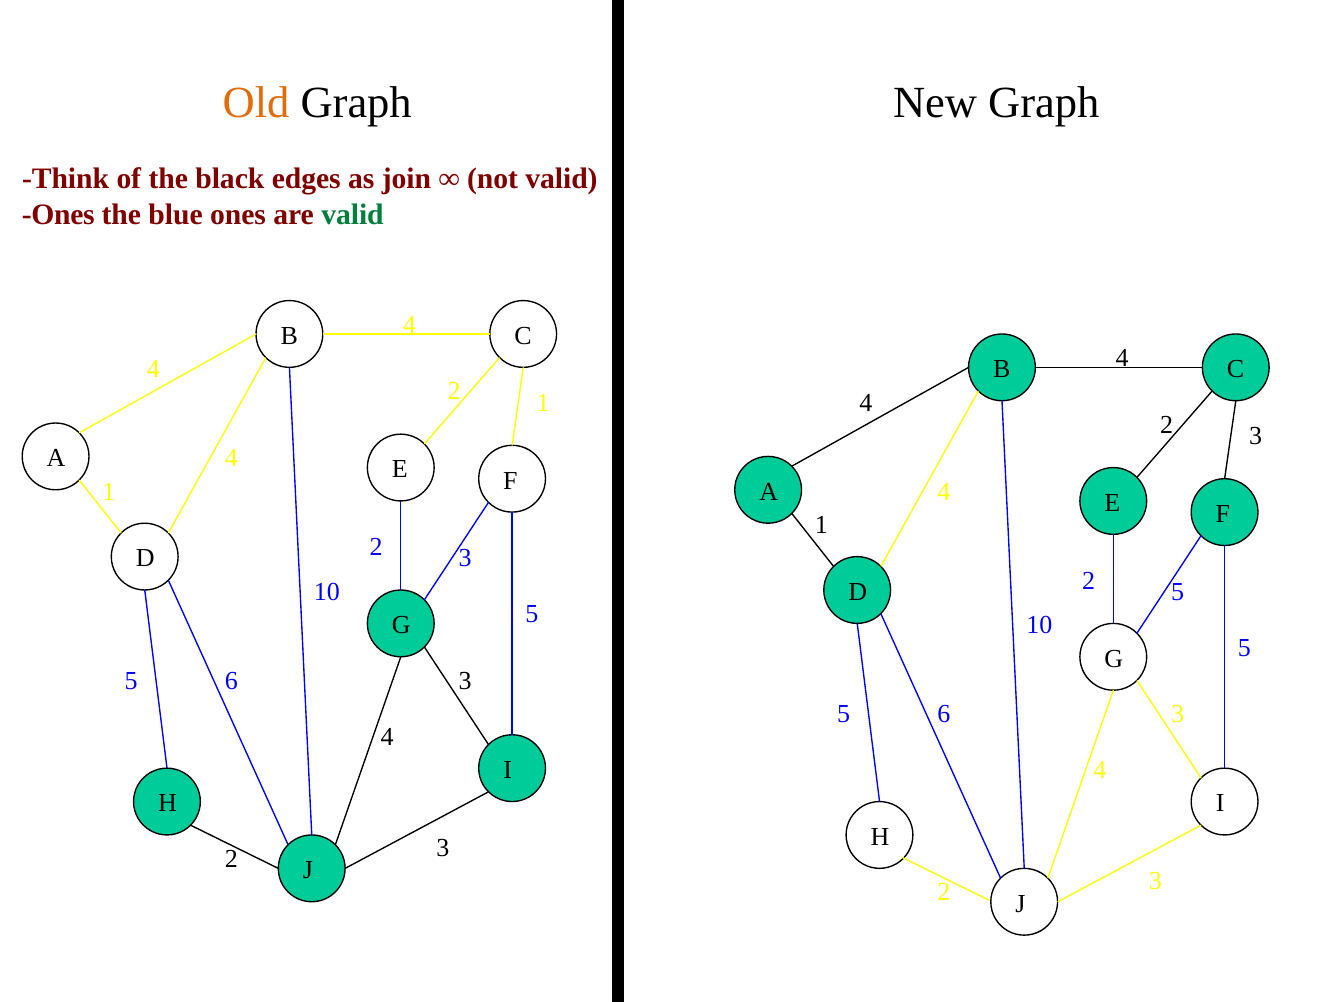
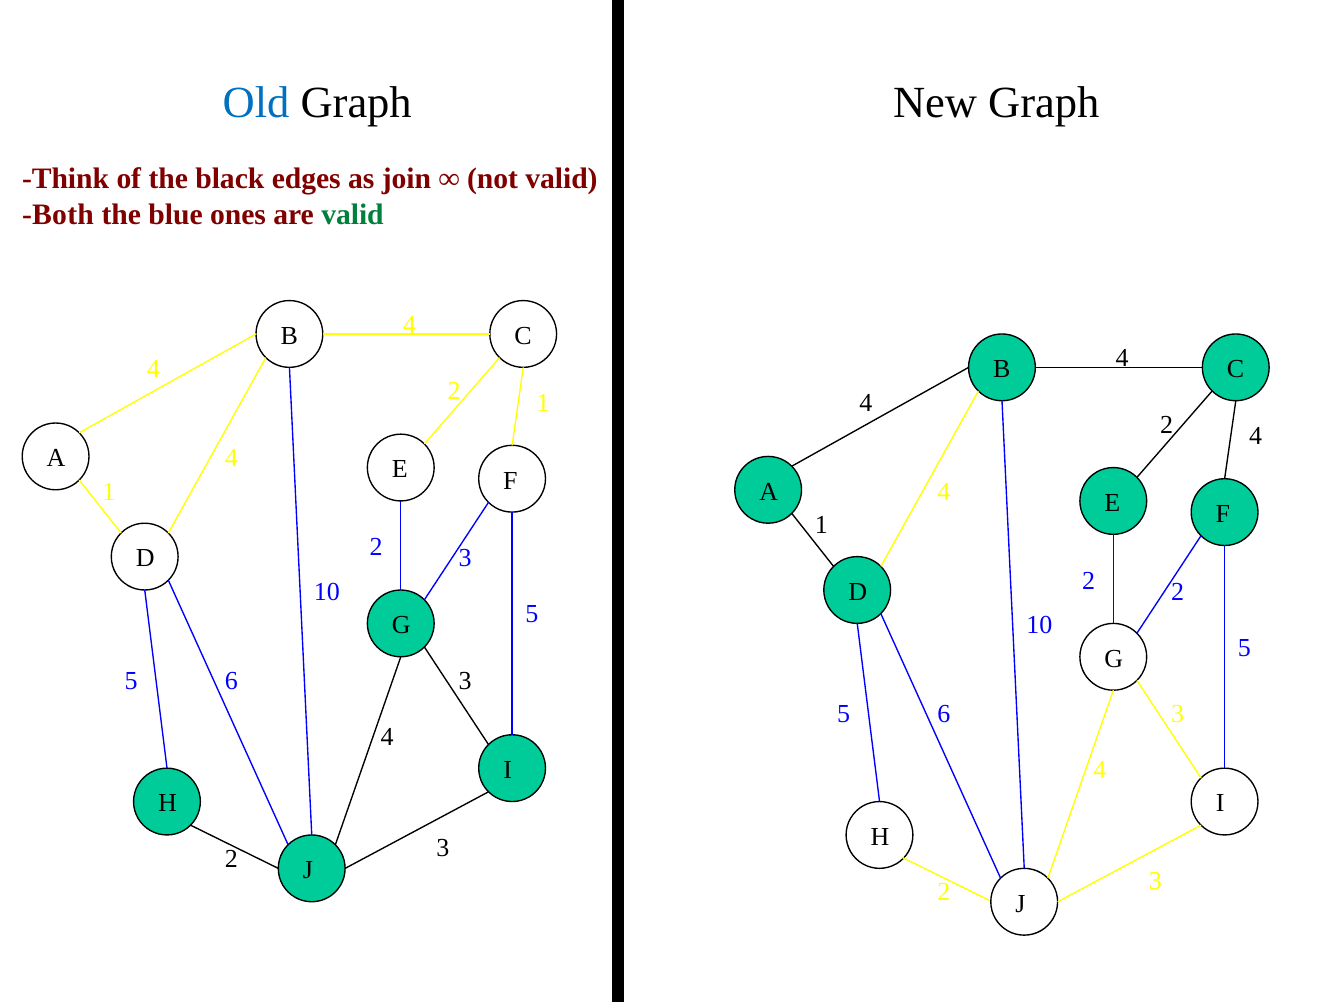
Old colour: orange -> blue
Ones at (58, 215): Ones -> Both
3 at (1256, 436): 3 -> 4
5 at (1178, 592): 5 -> 2
